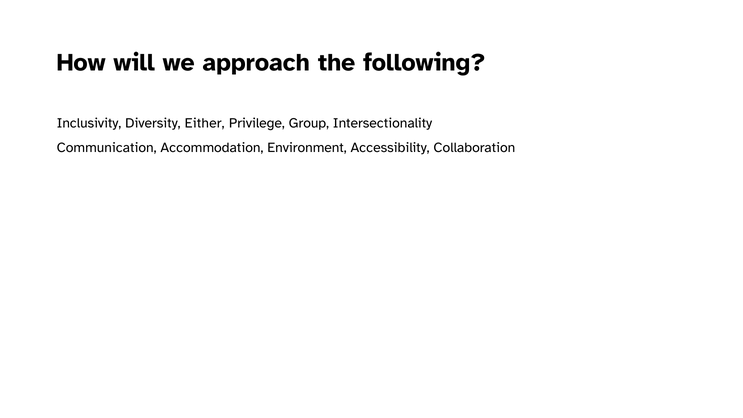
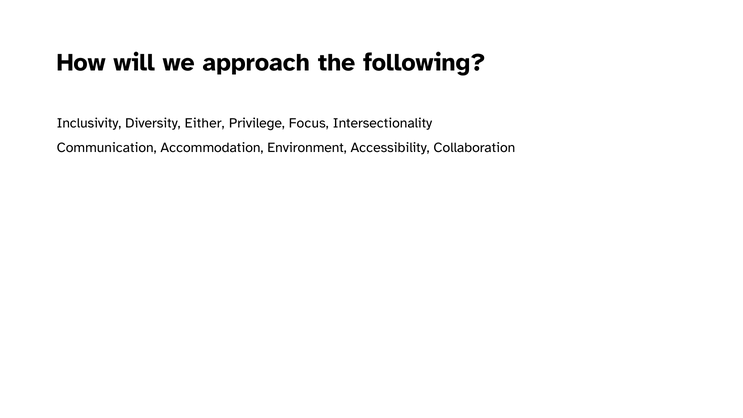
Group: Group -> Focus
